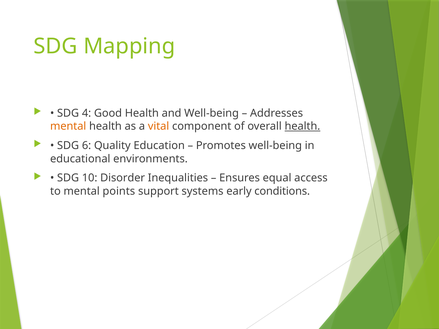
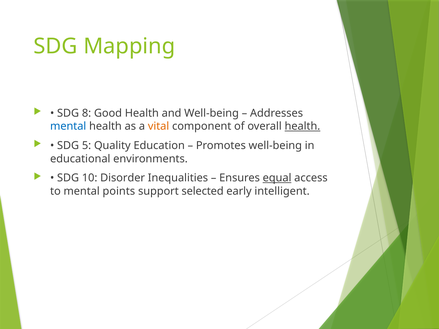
4: 4 -> 8
mental at (68, 126) colour: orange -> blue
6: 6 -> 5
equal underline: none -> present
systems: systems -> selected
conditions: conditions -> intelligent
